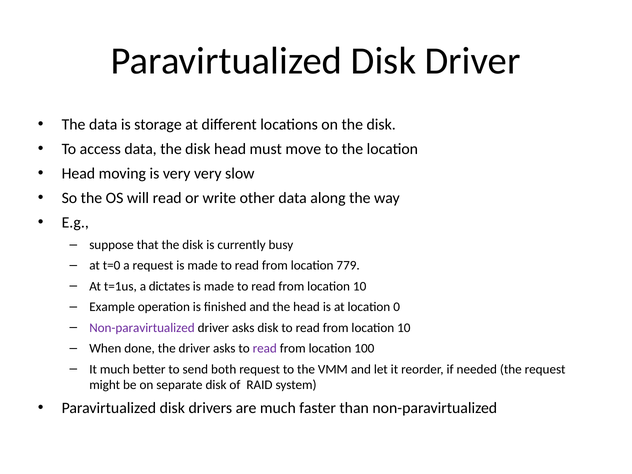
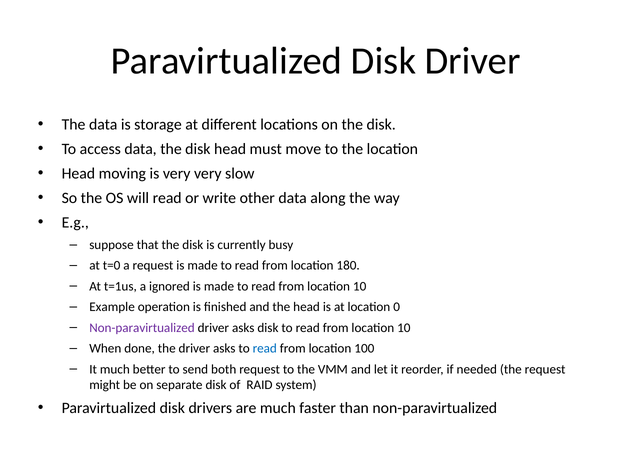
779: 779 -> 180
dictates: dictates -> ignored
read at (265, 348) colour: purple -> blue
